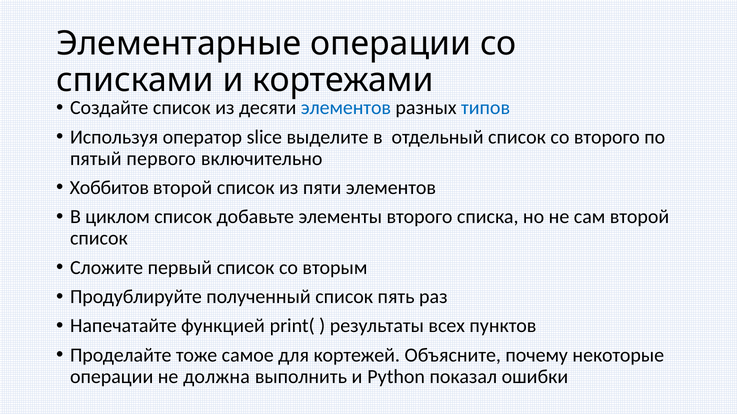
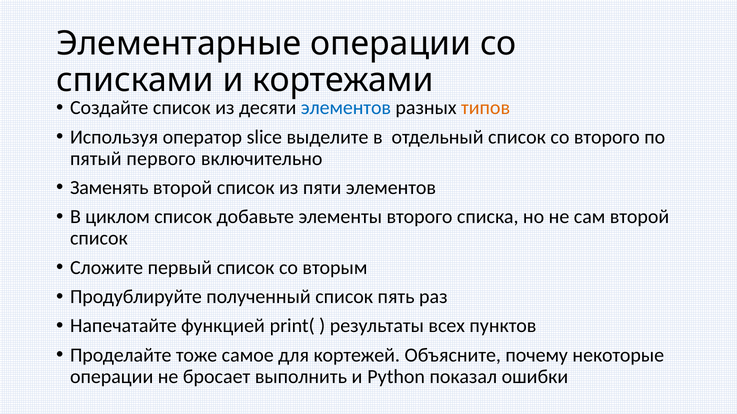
типов colour: blue -> orange
Хоббитов: Хоббитов -> Заменять
должна: должна -> бросает
